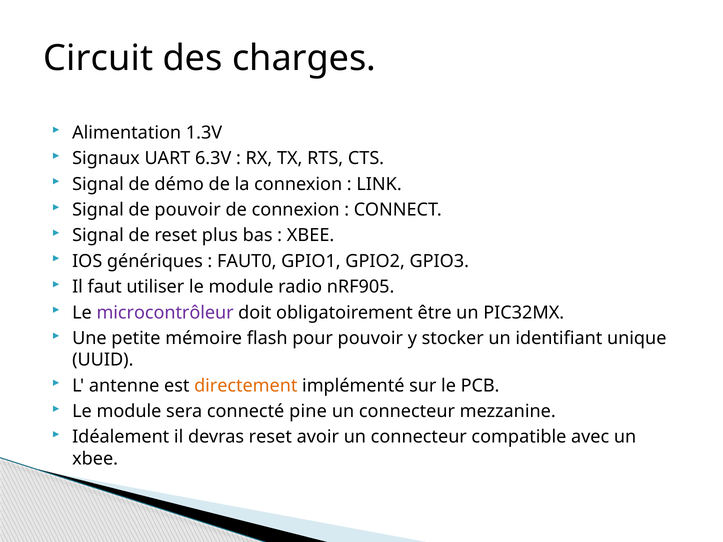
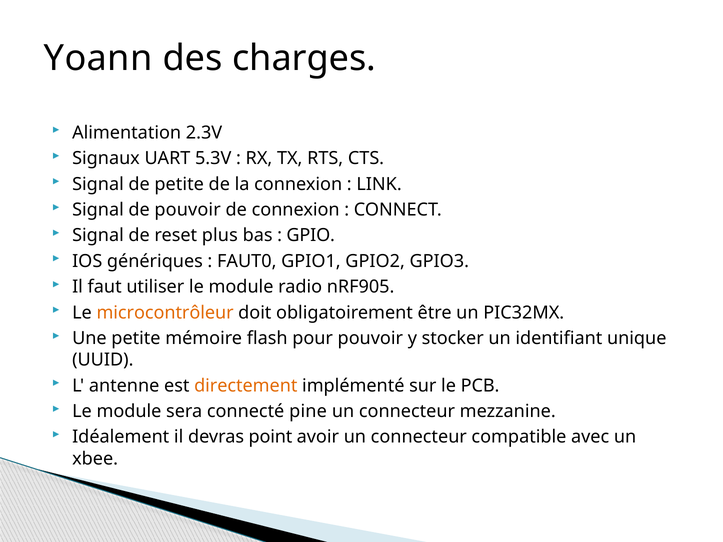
Circuit: Circuit -> Yoann
1.3V: 1.3V -> 2.3V
6.3V: 6.3V -> 5.3V
de démo: démo -> petite
XBEE at (311, 236): XBEE -> GPIO
microcontrôleur colour: purple -> orange
devras reset: reset -> point
